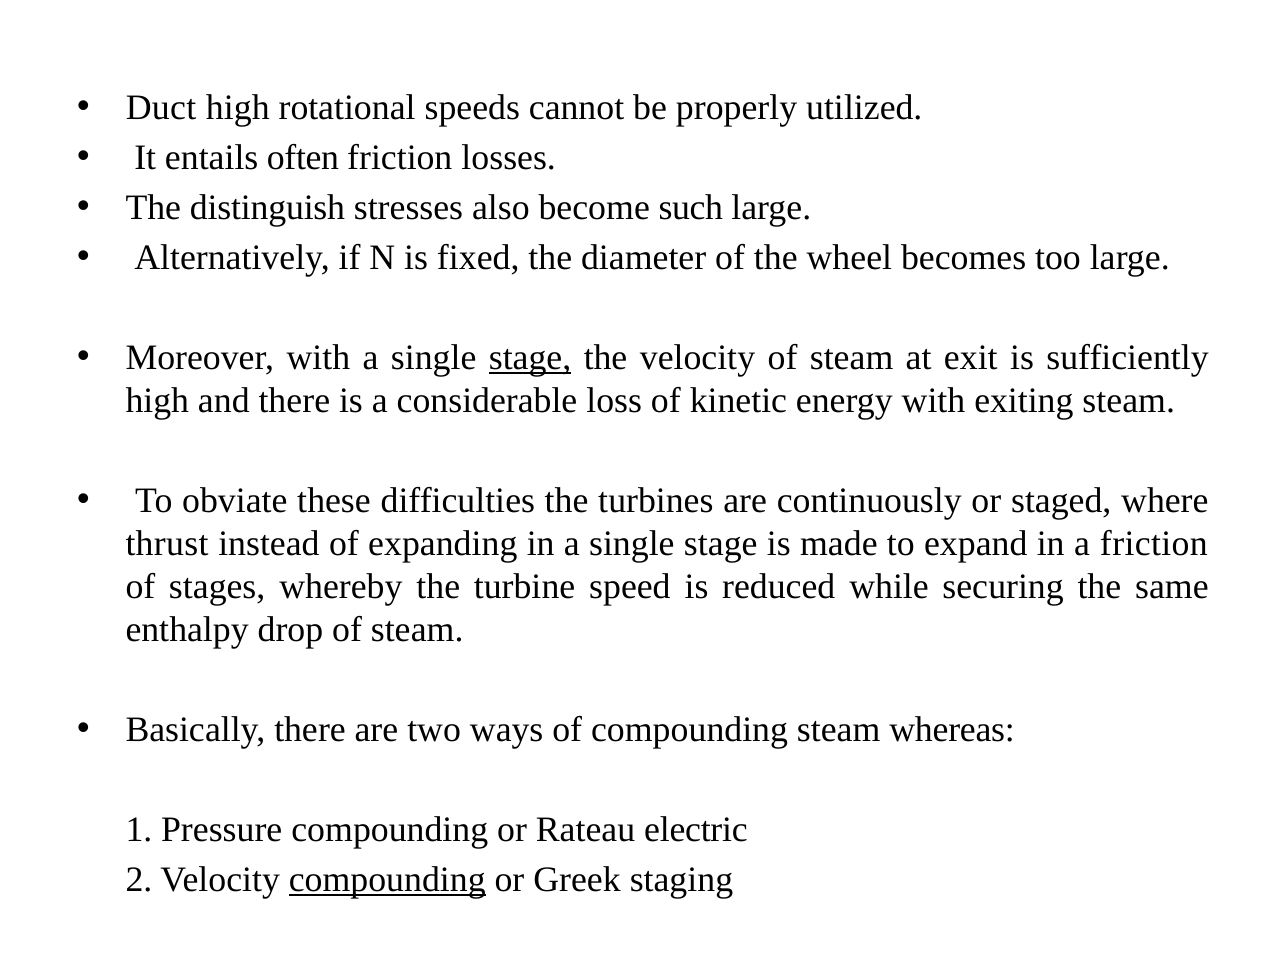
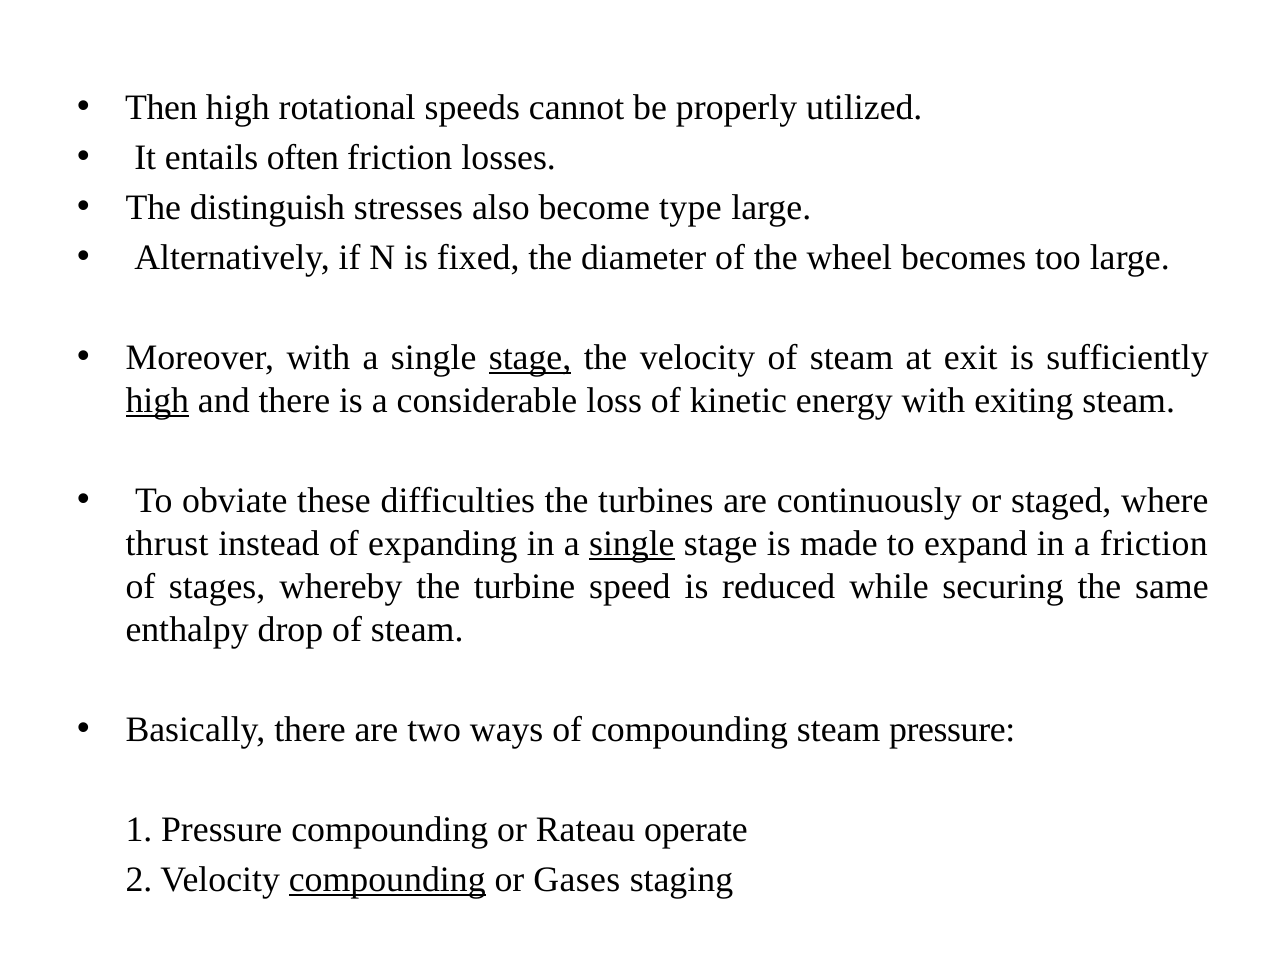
Duct: Duct -> Then
such: such -> type
high at (157, 401) underline: none -> present
single at (632, 544) underline: none -> present
steam whereas: whereas -> pressure
electric: electric -> operate
Greek: Greek -> Gases
